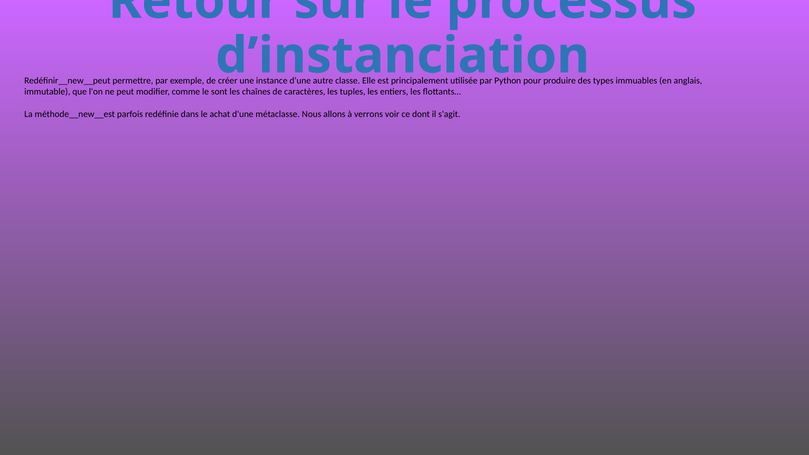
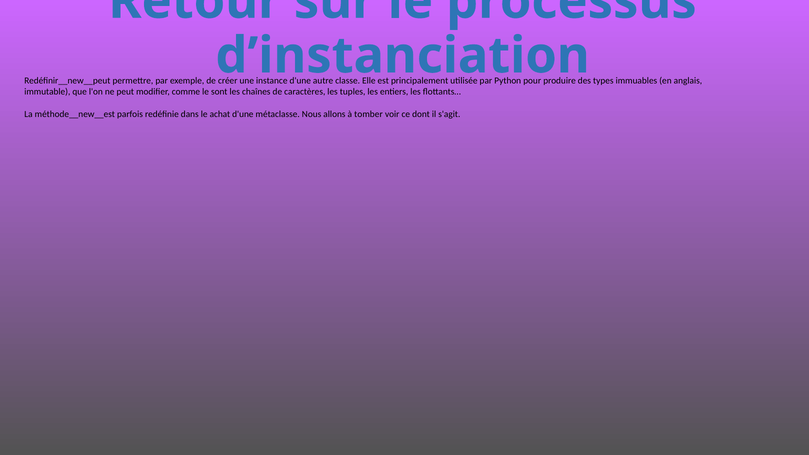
verrons: verrons -> tomber
